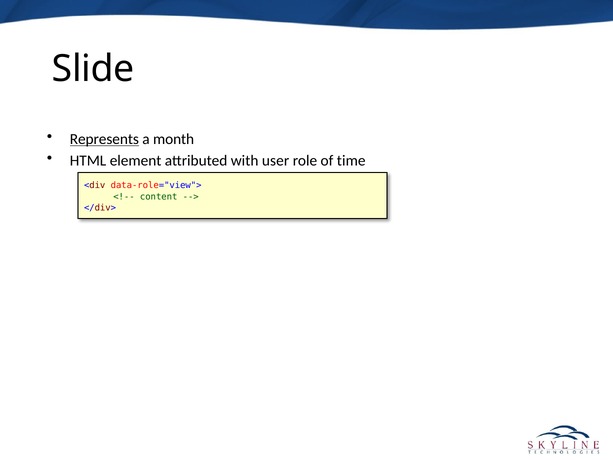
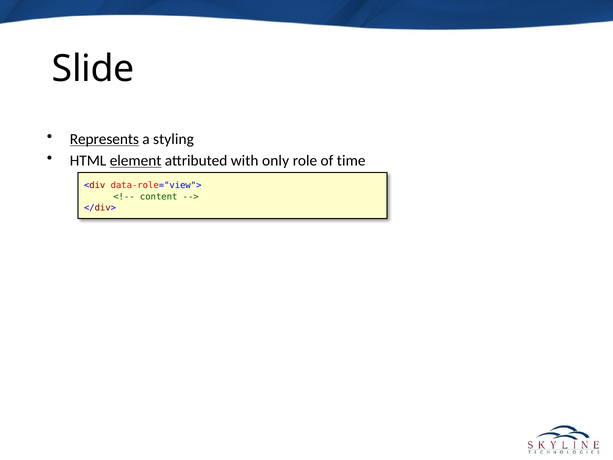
month: month -> styling
element underline: none -> present
user: user -> only
